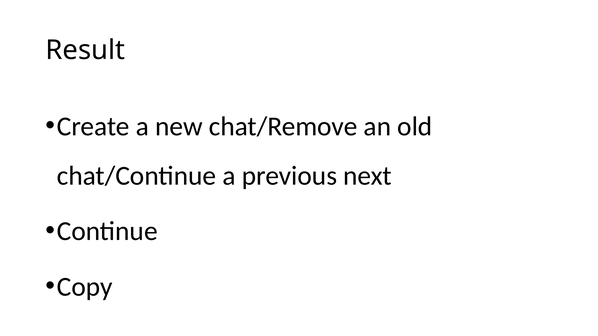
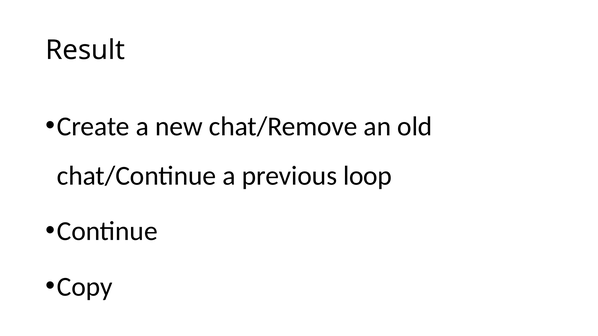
next: next -> loop
